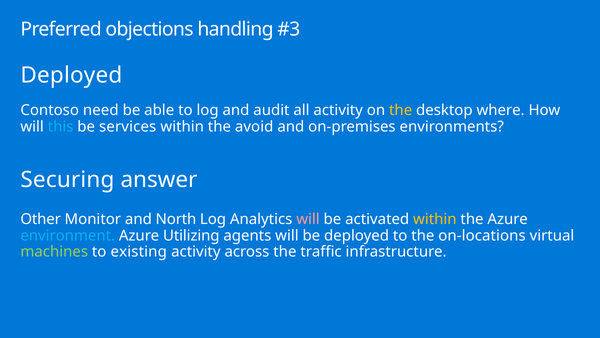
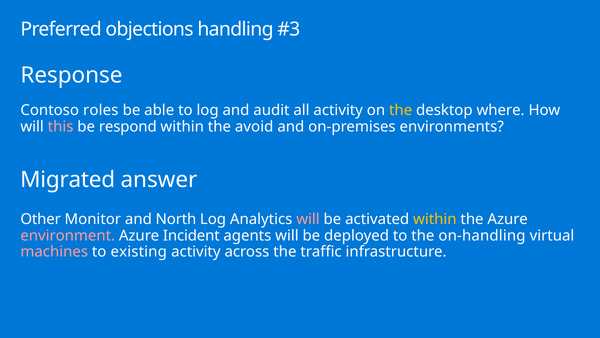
Deployed at (71, 75): Deployed -> Response
need: need -> roles
this colour: light blue -> pink
services: services -> respond
Securing: Securing -> Migrated
environment colour: light blue -> pink
Utilizing: Utilizing -> Incident
on-locations: on-locations -> on-handling
machines colour: light green -> pink
